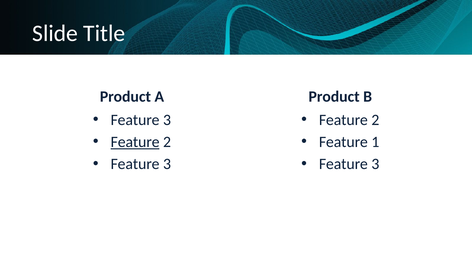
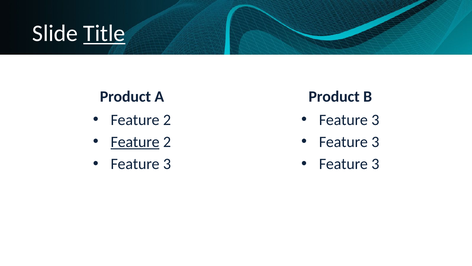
Title underline: none -> present
3 at (167, 120): 3 -> 2
2 at (375, 120): 2 -> 3
1 at (375, 142): 1 -> 3
